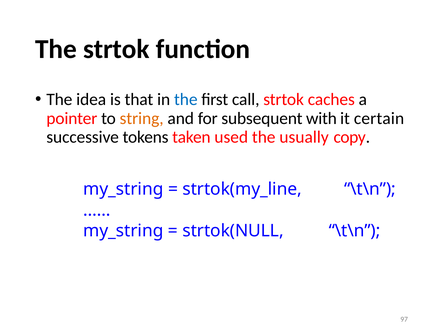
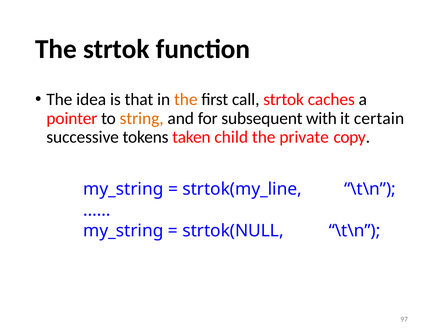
the at (186, 100) colour: blue -> orange
used: used -> child
usually: usually -> private
